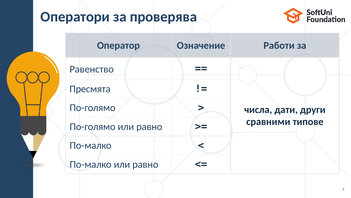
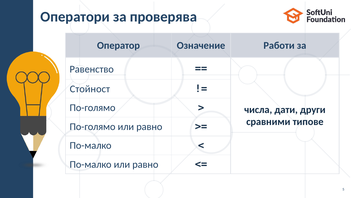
Пресмята: Пресмята -> Стойност
